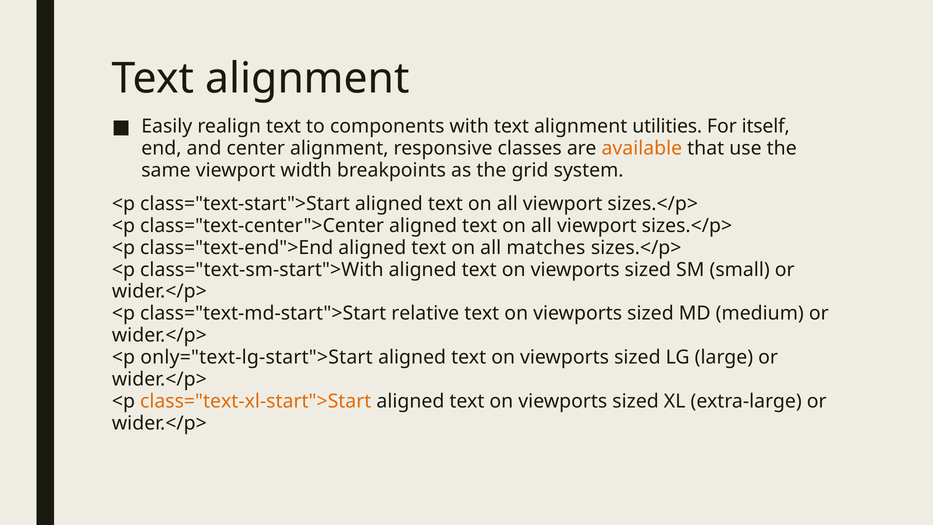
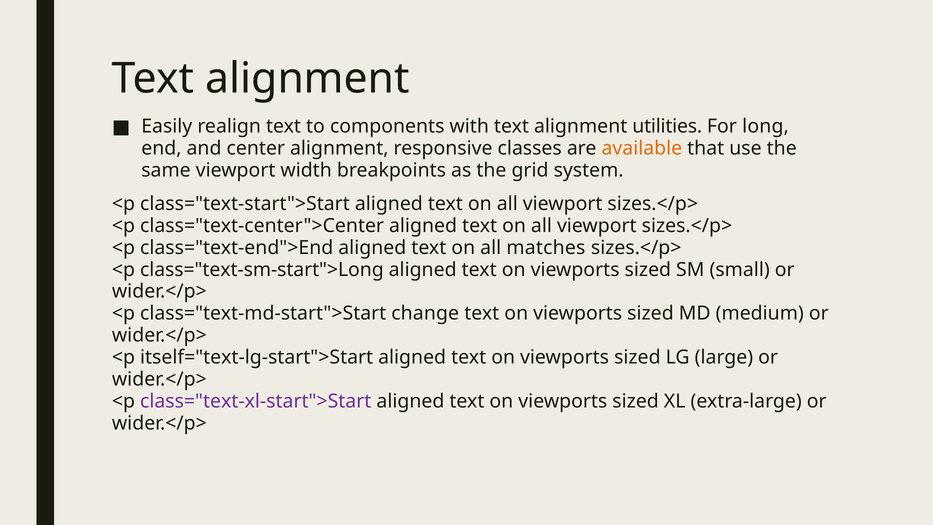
itself: itself -> long
class="text-sm-start">With: class="text-sm-start">With -> class="text-sm-start">Long
relative: relative -> change
only="text-lg-start">Start: only="text-lg-start">Start -> itself="text-lg-start">Start
class="text-xl-start">Start colour: orange -> purple
